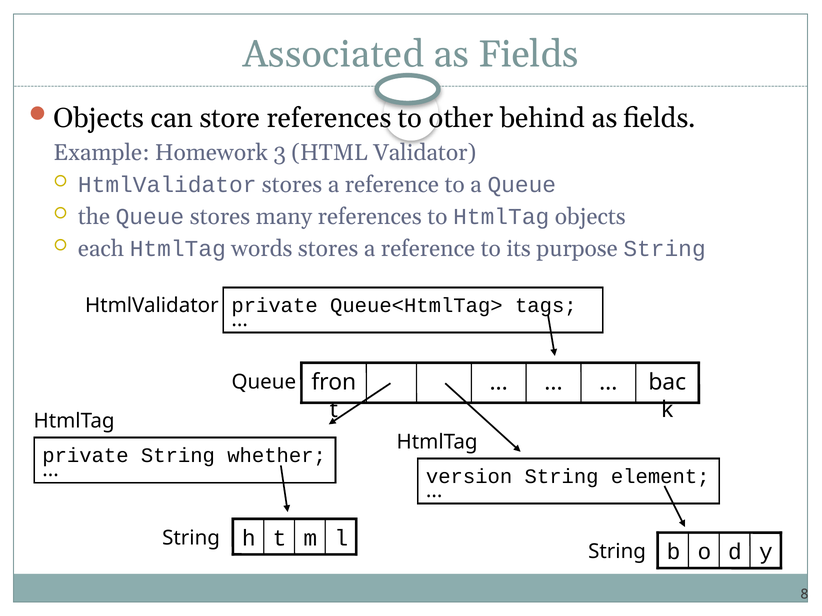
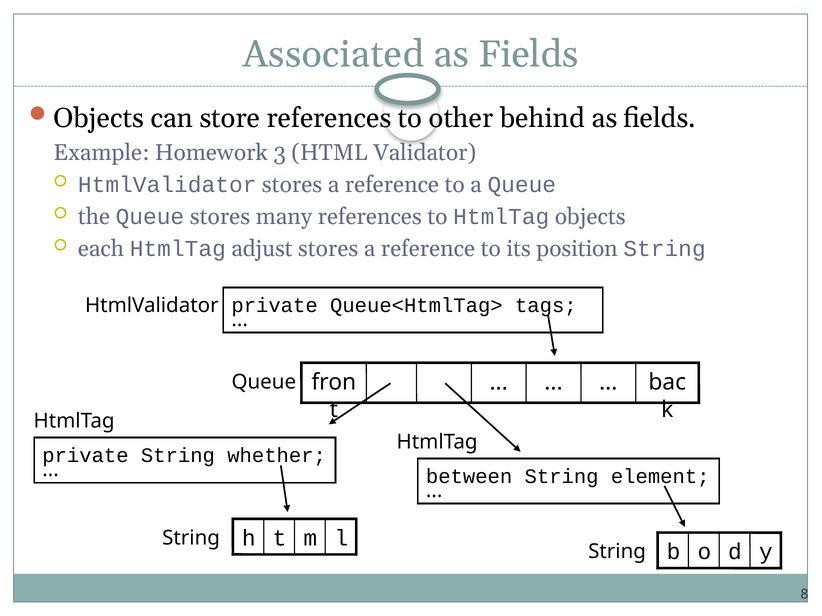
words: words -> adjust
purpose: purpose -> position
version: version -> between
